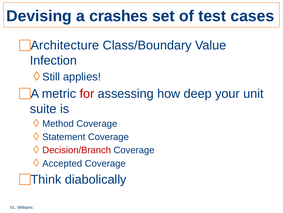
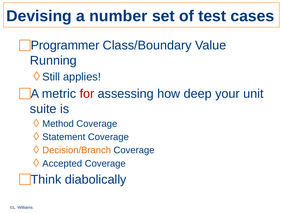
crashes: crashes -> number
Architecture: Architecture -> Programmer
Infection: Infection -> Running
Decision/Branch colour: red -> orange
